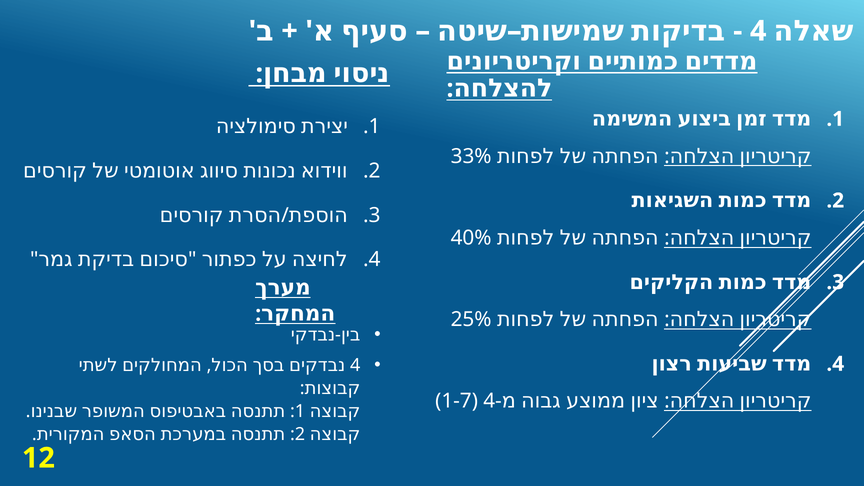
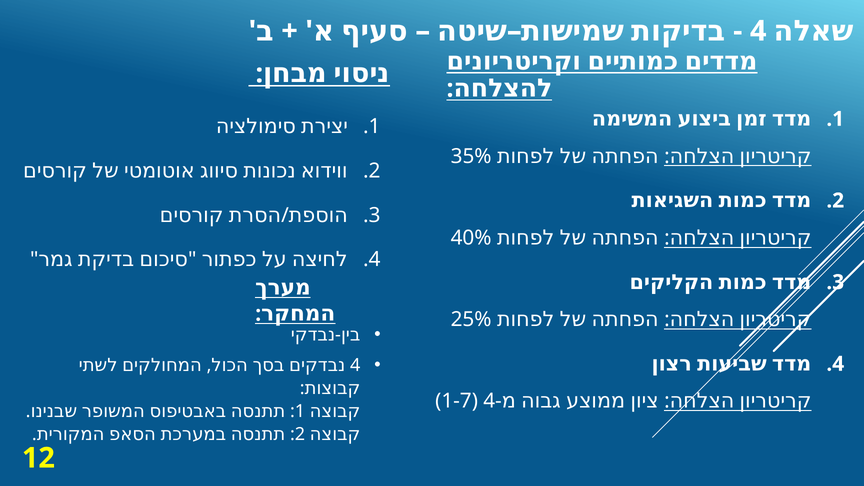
33%: 33% -> 35%
